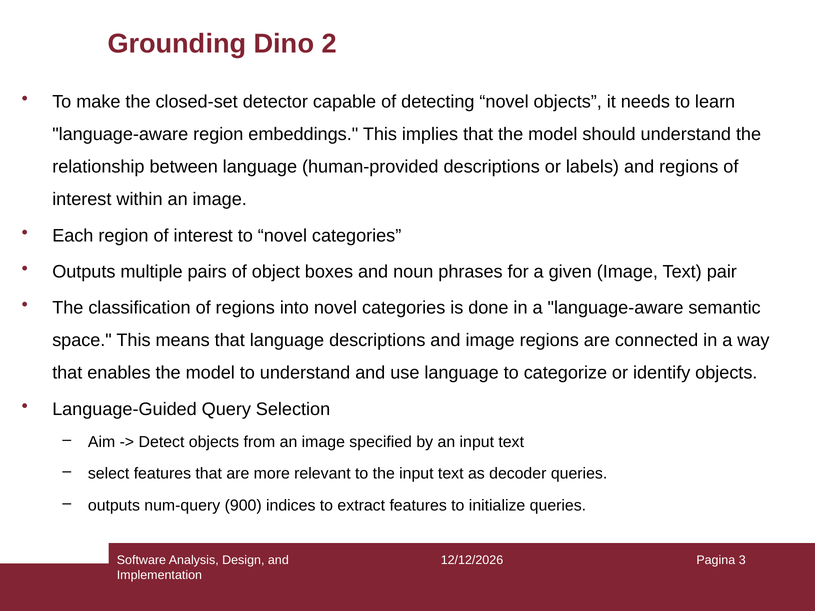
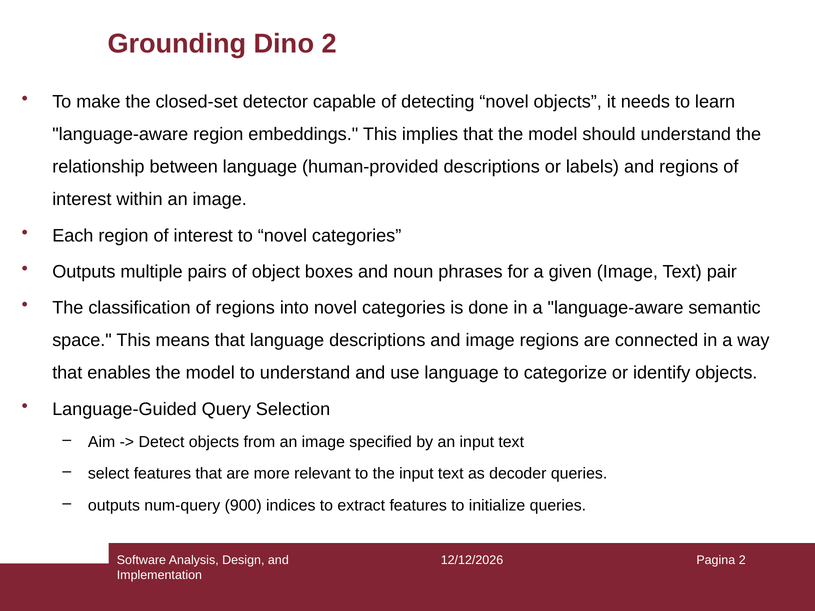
Pagina 3: 3 -> 2
